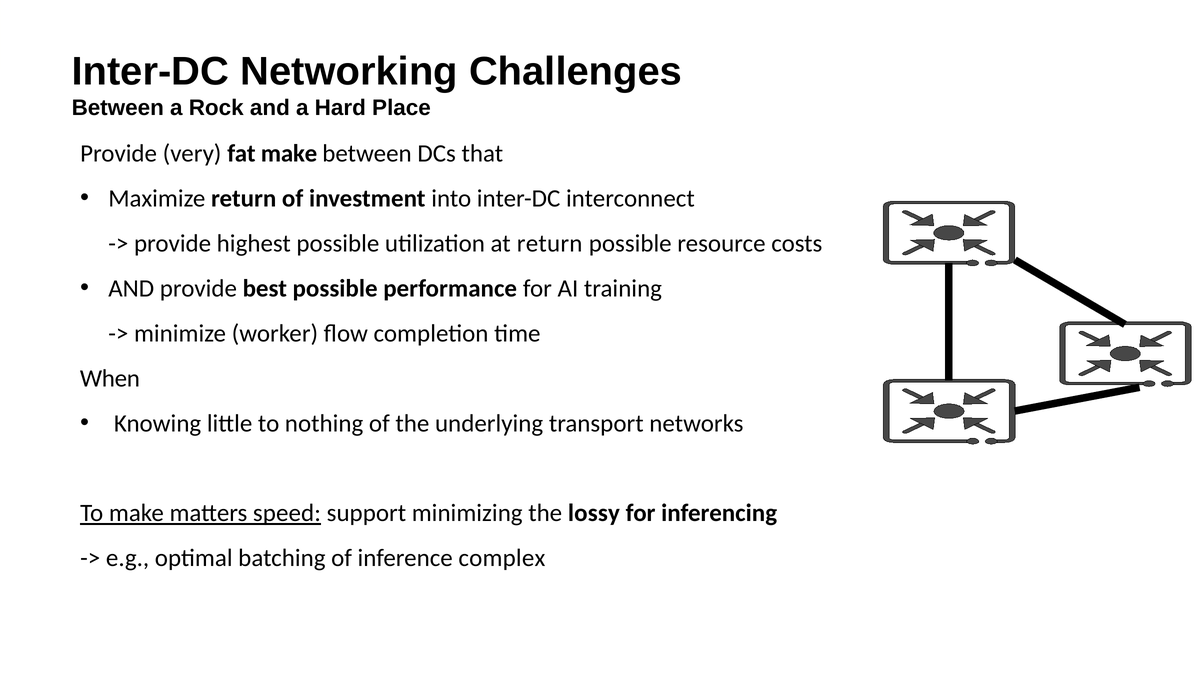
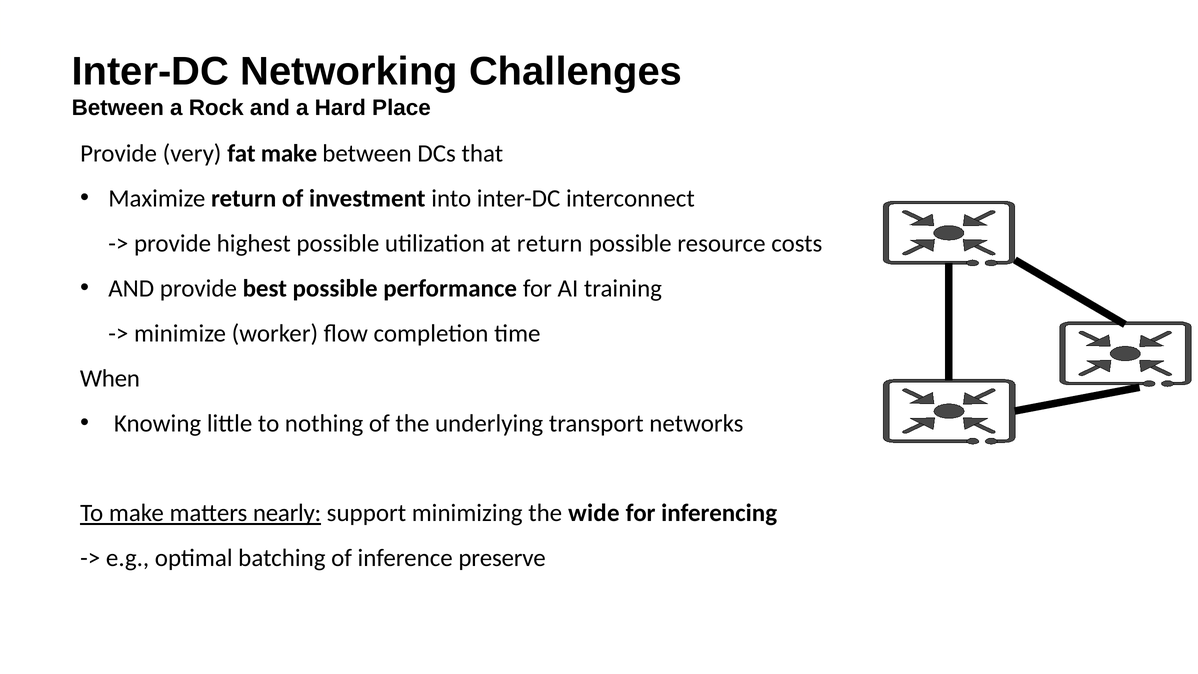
speed: speed -> nearly
lossy: lossy -> wide
complex: complex -> preserve
